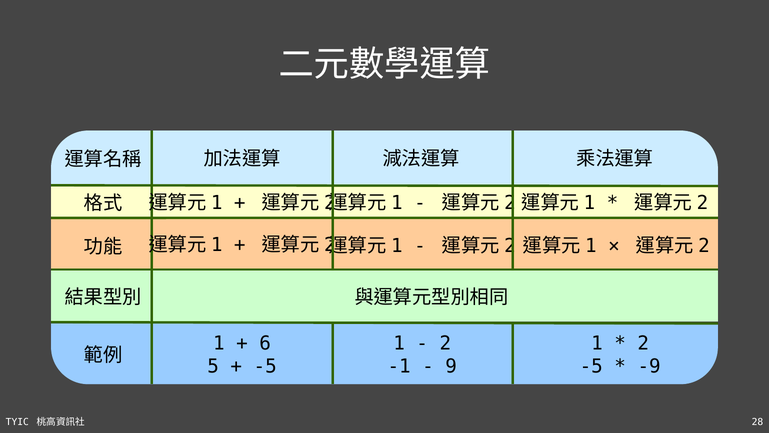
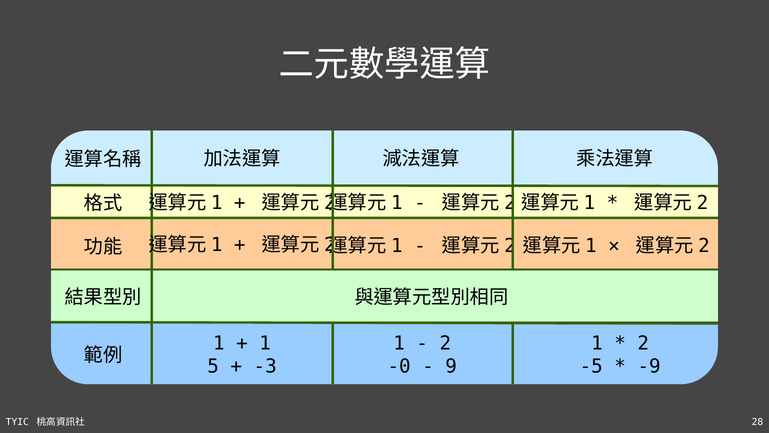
6 at (265, 343): 6 -> 1
-5 at (265, 366): -5 -> -3
-1: -1 -> -0
